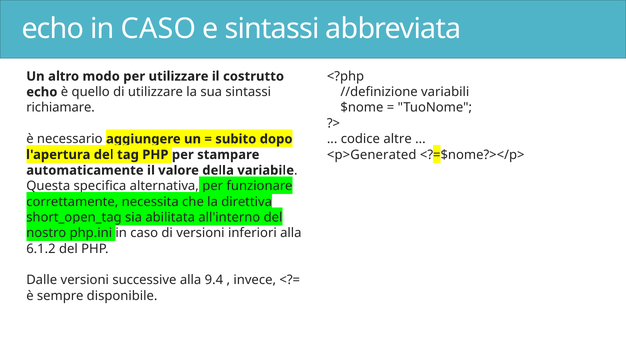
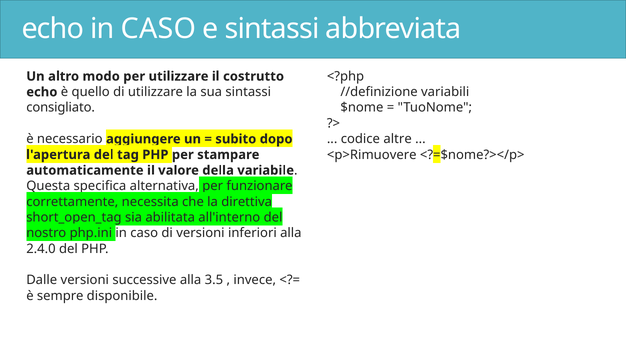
richiamare: richiamare -> consigliato
<p>Generated: <p>Generated -> <p>Rimuovere
6.1.2: 6.1.2 -> 2.4.0
9.4: 9.4 -> 3.5
